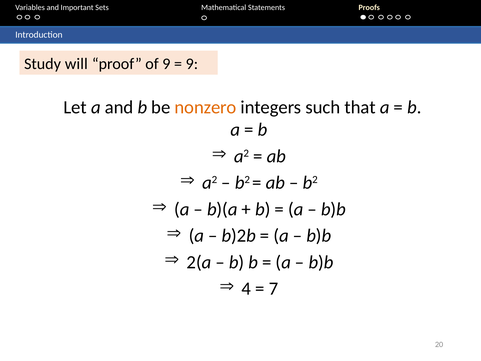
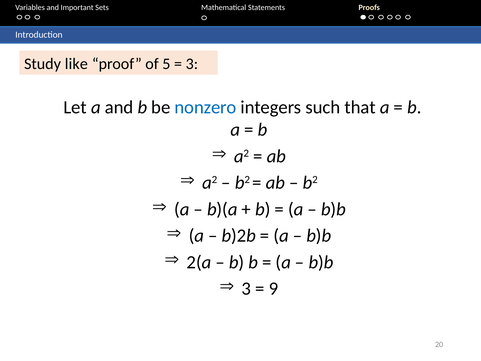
will: will -> like
of 9: 9 -> 5
9 at (192, 64): 9 -> 3
nonzero colour: orange -> blue
4 at (246, 288): 4 -> 3
7: 7 -> 9
